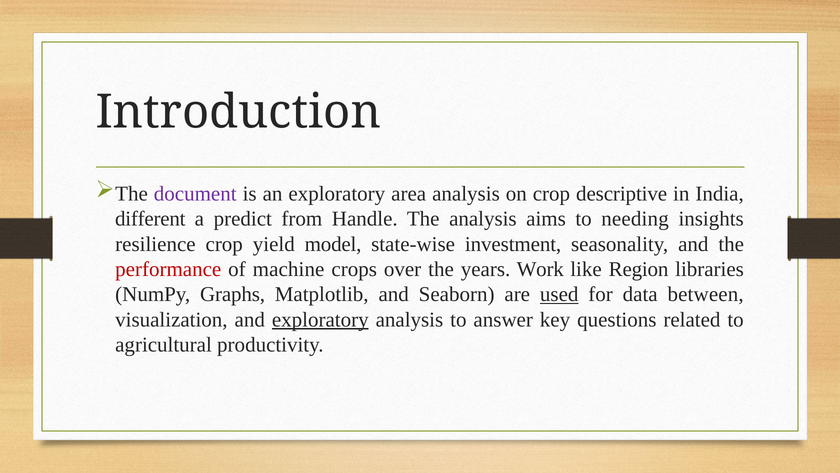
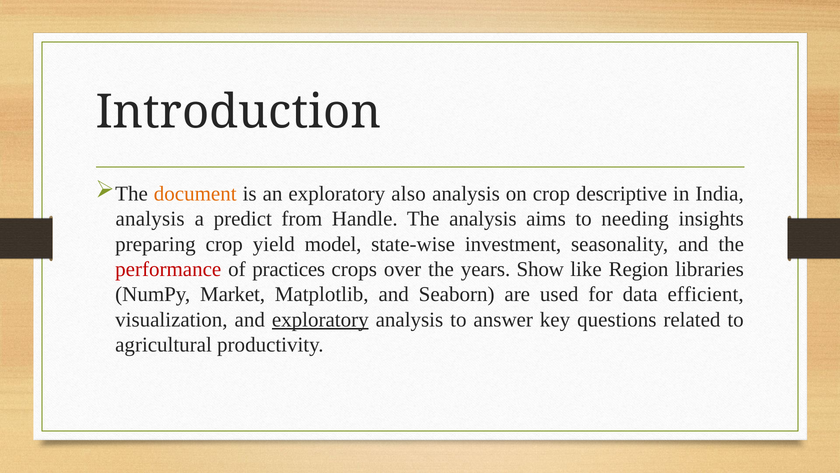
document colour: purple -> orange
area: area -> also
different at (150, 219): different -> analysis
resilience: resilience -> preparing
machine: machine -> practices
Work: Work -> Show
Graphs: Graphs -> Market
used underline: present -> none
between: between -> efficient
